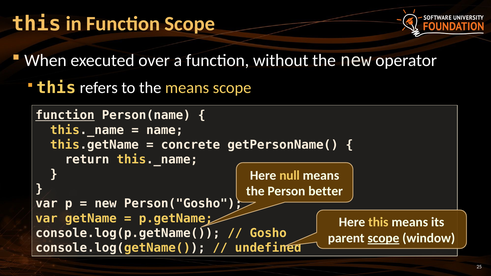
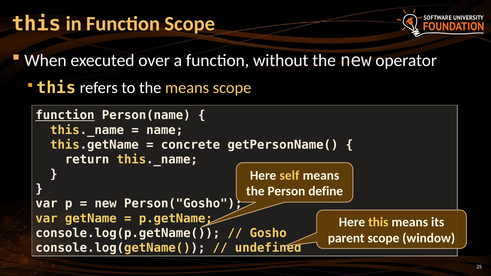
null: null -> self
better: better -> define
scope at (383, 238) underline: present -> none
